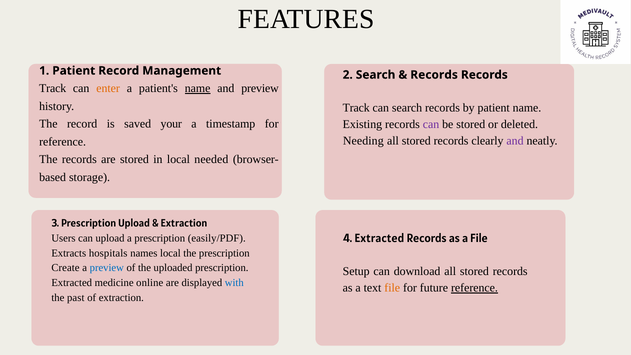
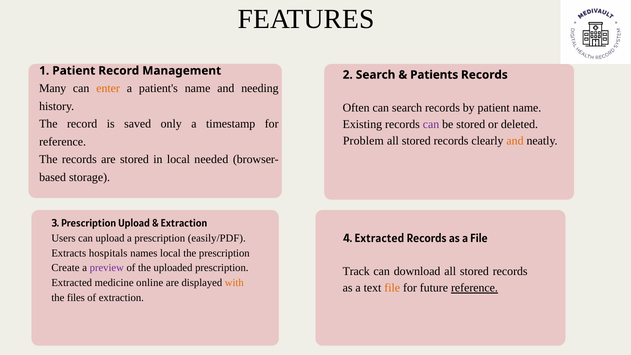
Records at (434, 75): Records -> Patients
Track at (53, 88): Track -> Many
name at (198, 88) underline: present -> none
and preview: preview -> needing
Track at (356, 108): Track -> Often
your: your -> only
Needing: Needing -> Problem
and at (515, 141) colour: purple -> orange
preview at (107, 268) colour: blue -> purple
Setup: Setup -> Track
with colour: blue -> orange
past: past -> files
